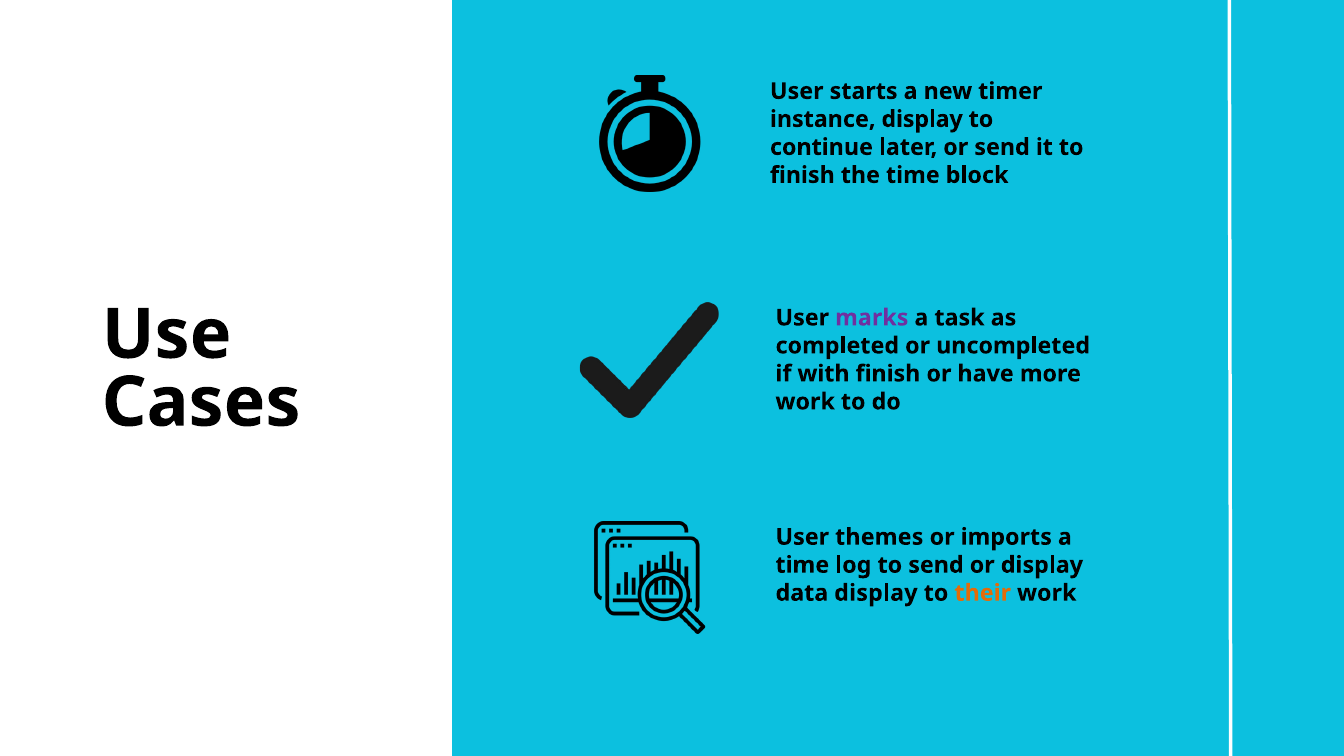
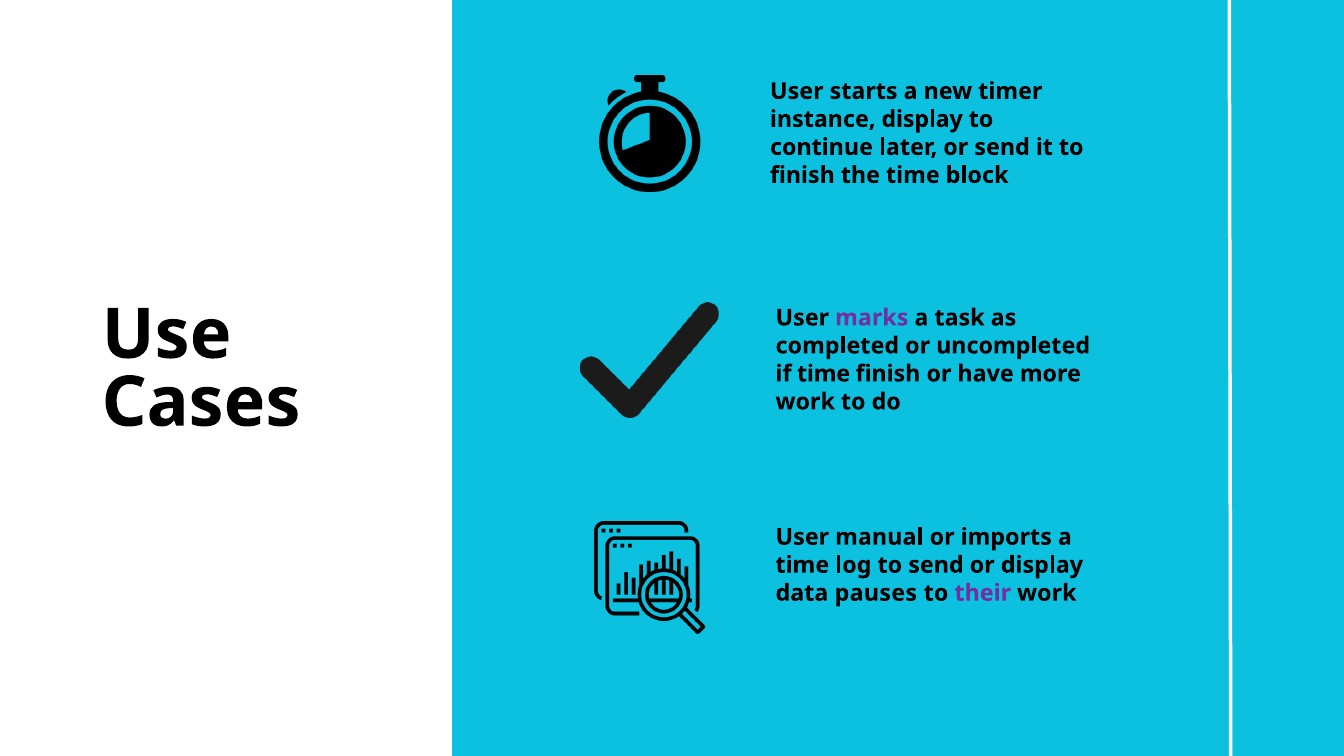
if with: with -> time
themes: themes -> manual
data display: display -> pauses
their colour: orange -> purple
